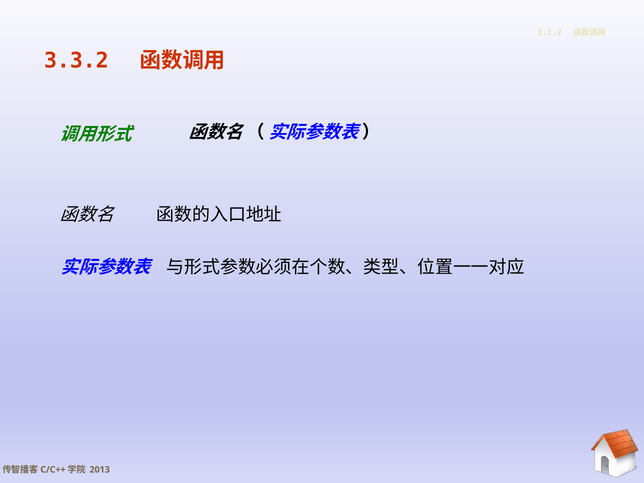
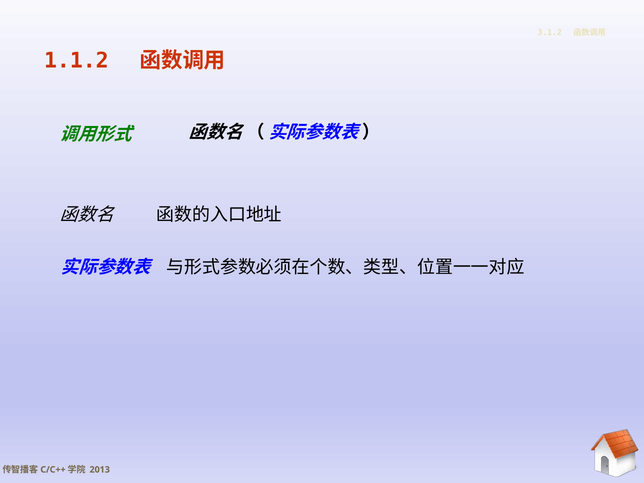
3.3.2: 3.3.2 -> 1.1.2
